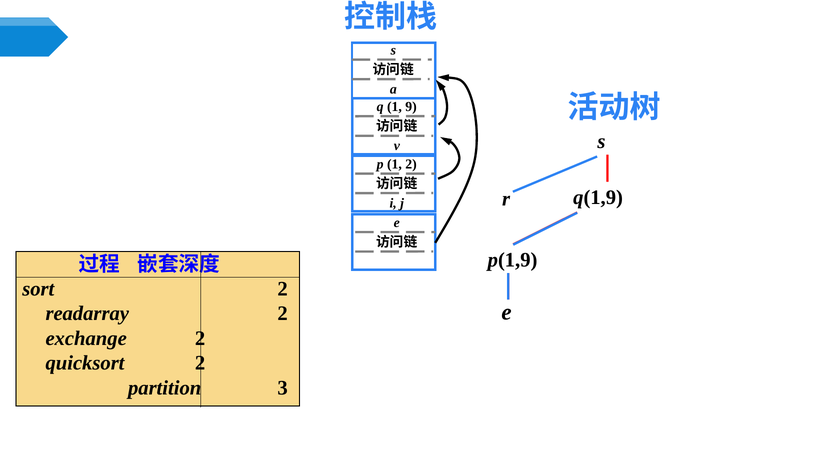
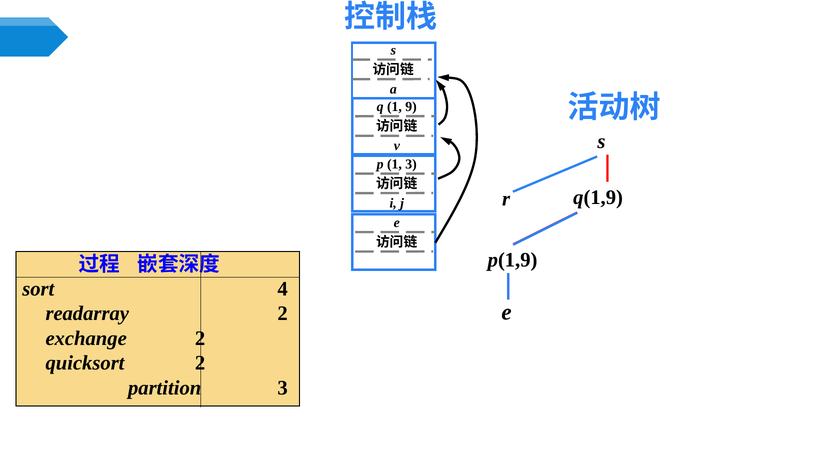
1 2: 2 -> 3
sort 2: 2 -> 4
